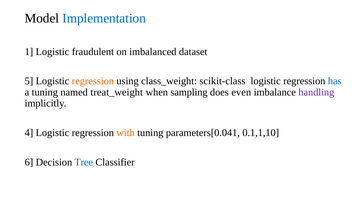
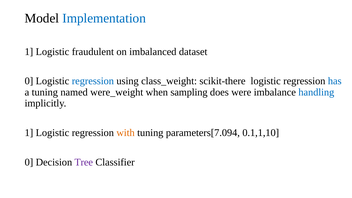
5 at (29, 81): 5 -> 0
regression at (93, 81) colour: orange -> blue
scikit-class: scikit-class -> scikit-there
treat_weight: treat_weight -> were_weight
even: even -> were
handling colour: purple -> blue
4 at (29, 133): 4 -> 1
parameters[0.041: parameters[0.041 -> parameters[7.094
6 at (29, 162): 6 -> 0
Tree colour: blue -> purple
